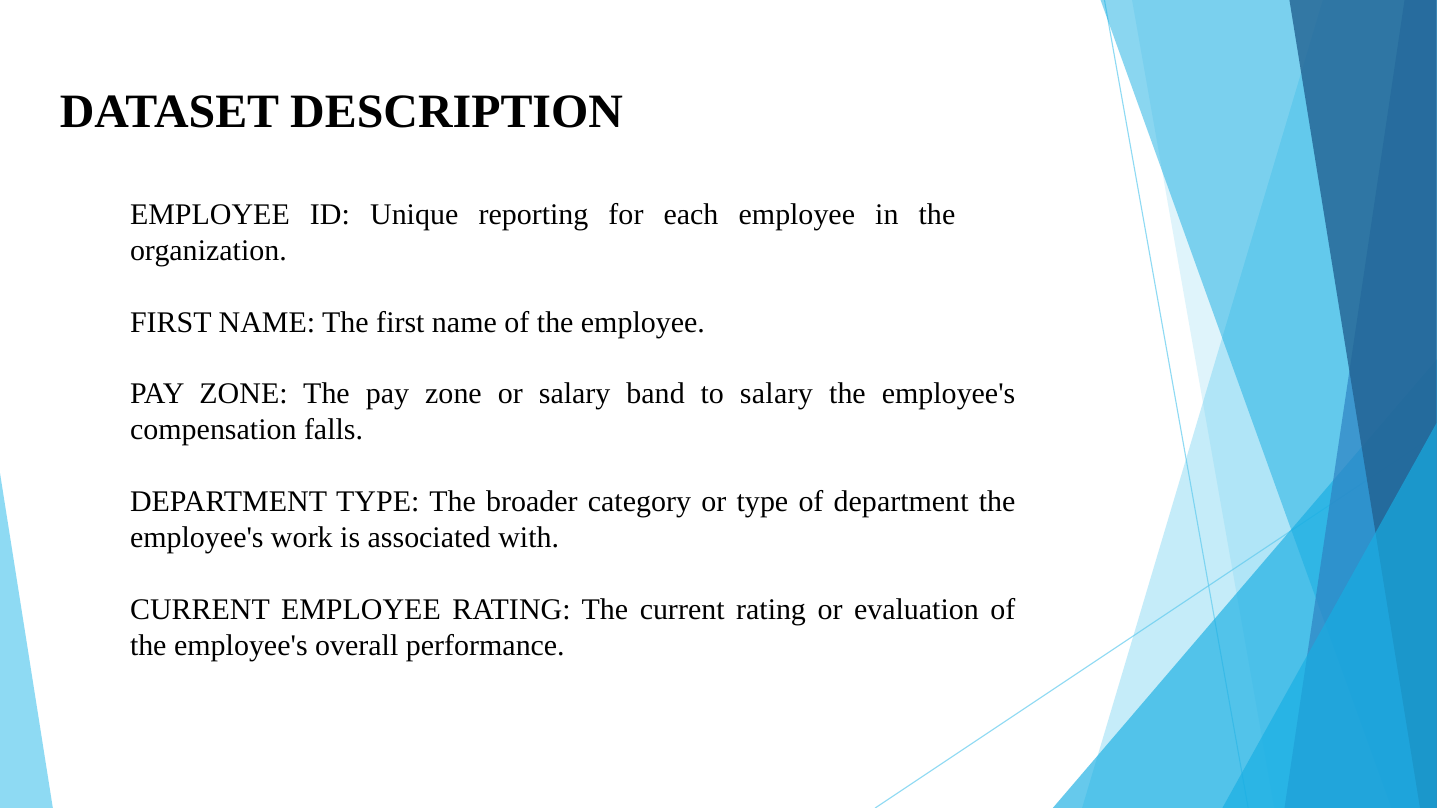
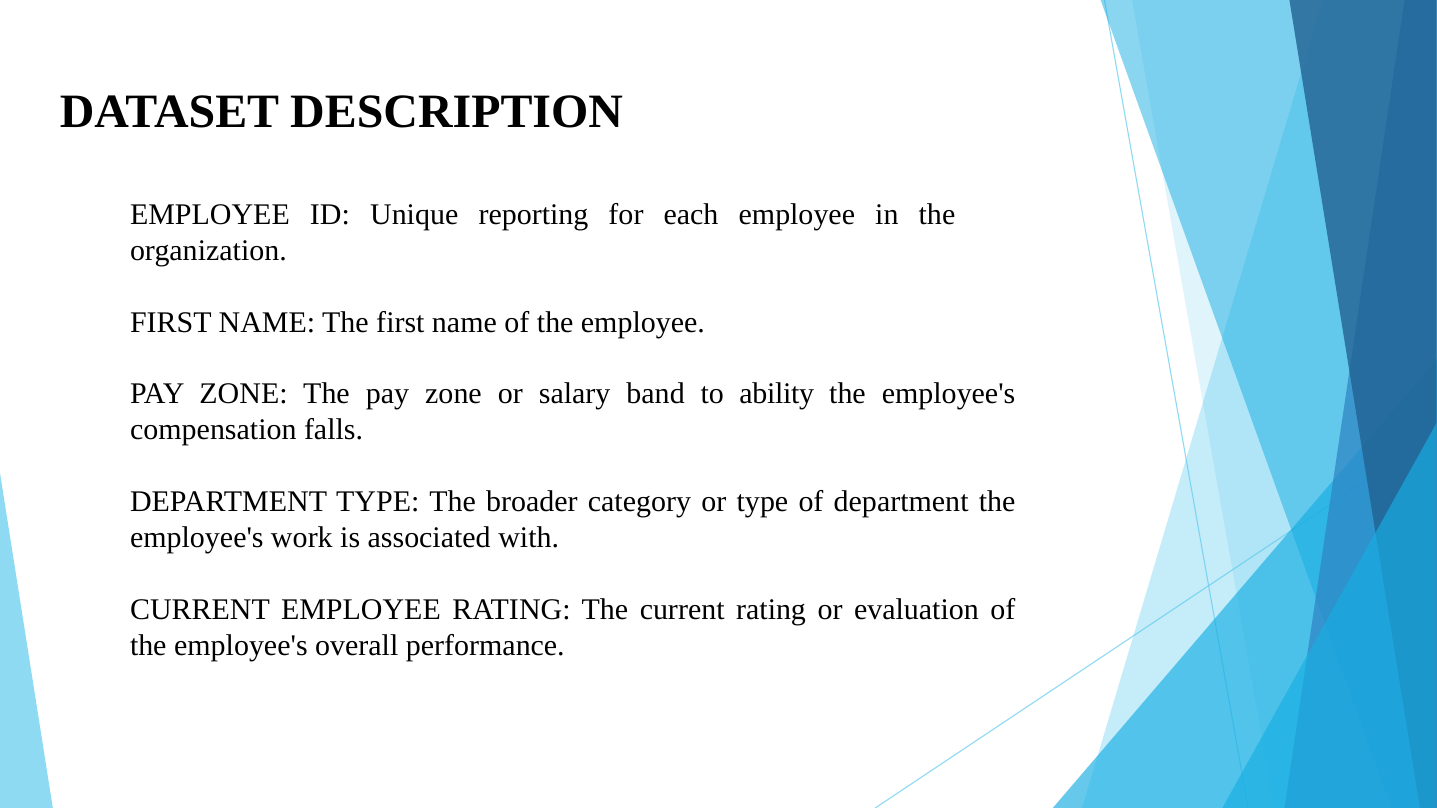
to salary: salary -> ability
